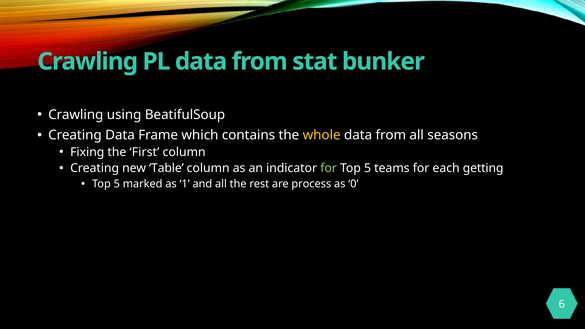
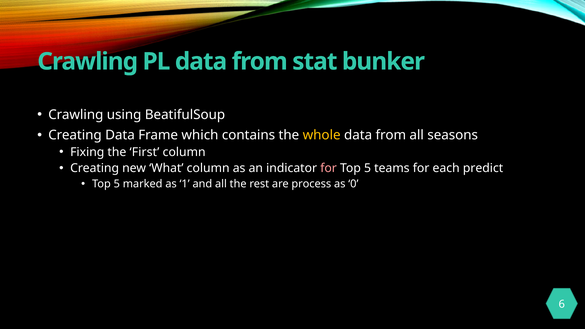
Table: Table -> What
for at (329, 168) colour: light green -> pink
getting: getting -> predict
